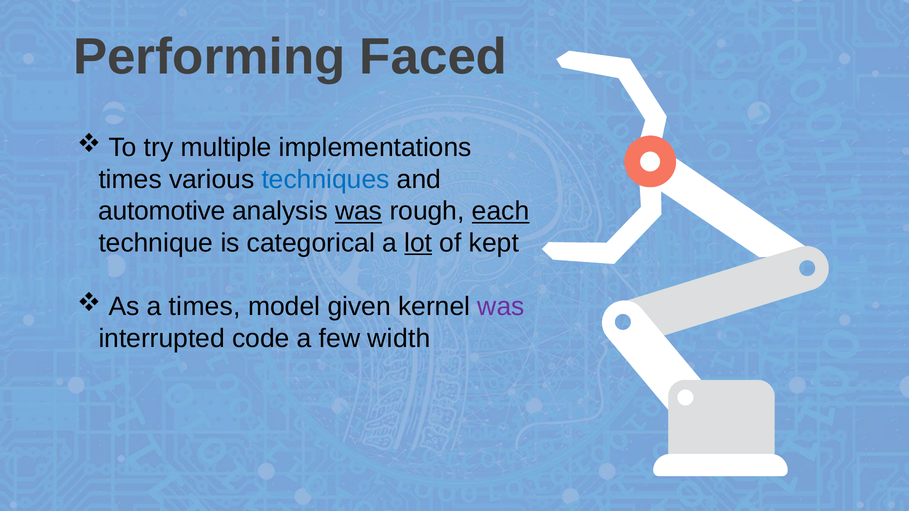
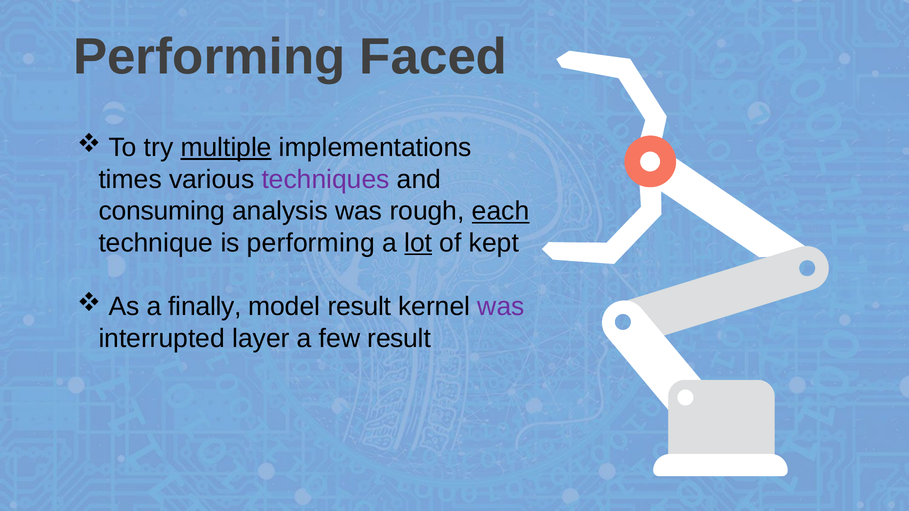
multiple underline: none -> present
techniques colour: blue -> purple
automotive: automotive -> consuming
was at (359, 211) underline: present -> none
is categorical: categorical -> performing
a times: times -> finally
model given: given -> result
code: code -> layer
few width: width -> result
